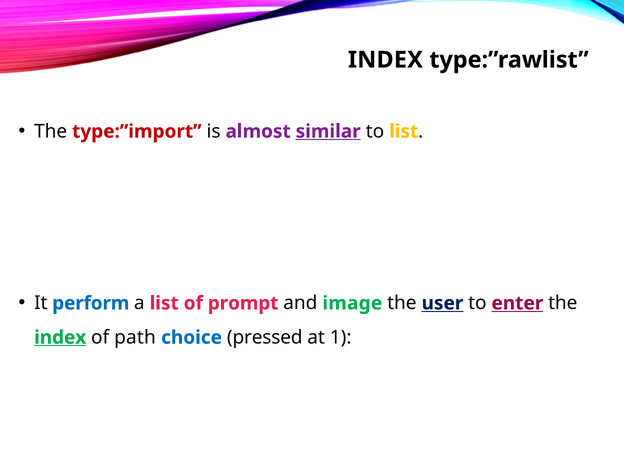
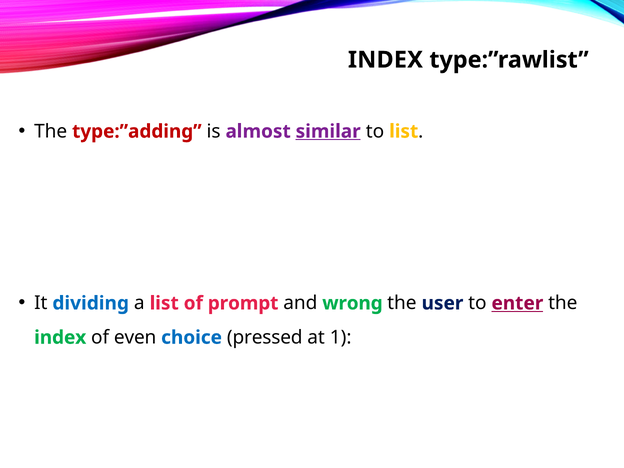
type:”import: type:”import -> type:”adding
perform: perform -> dividing
image: image -> wrong
user underline: present -> none
index at (60, 337) underline: present -> none
path: path -> even
